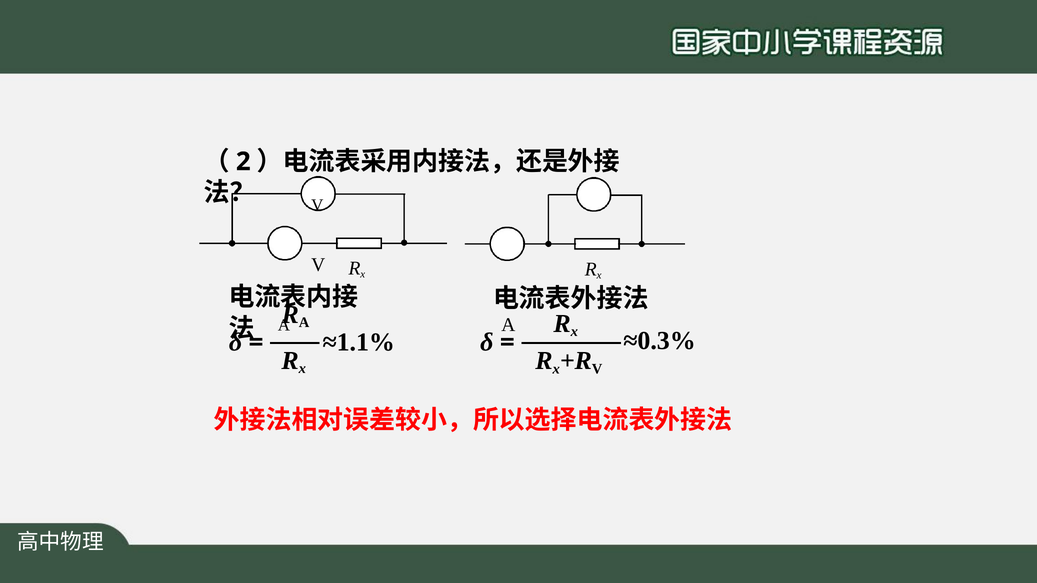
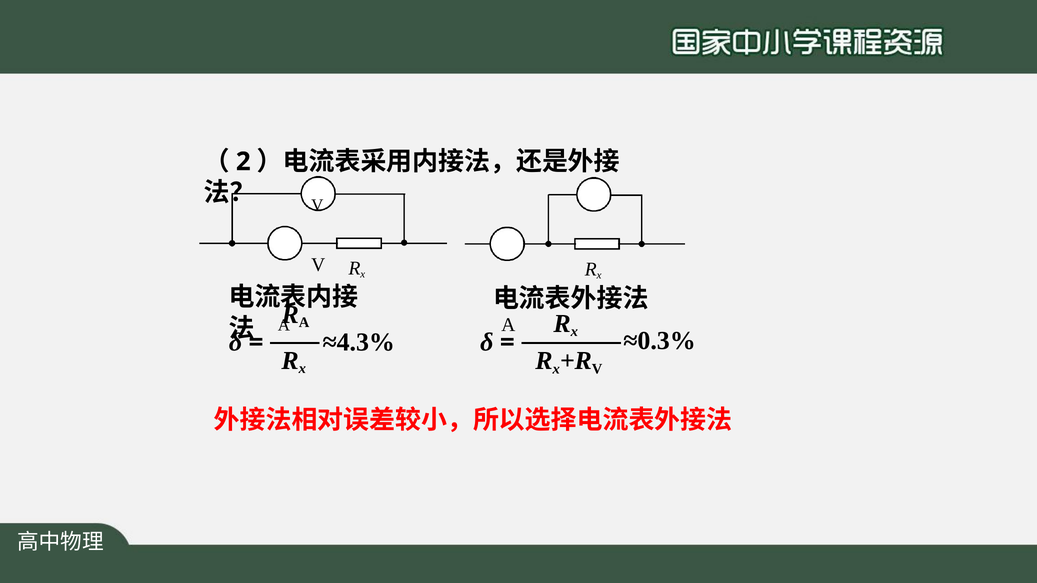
≈1.1%: ≈1.1% -> ≈4.3%
